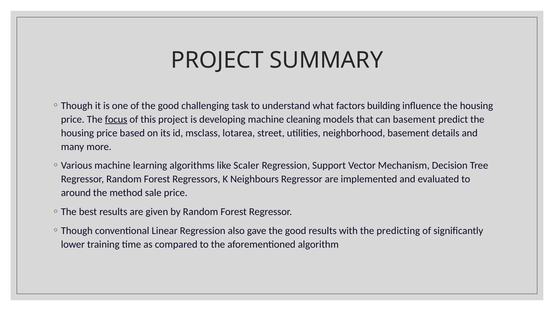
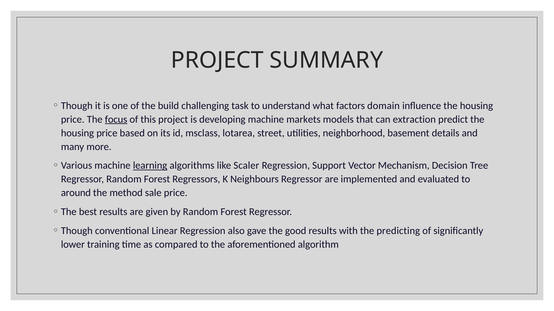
of the good: good -> build
building: building -> domain
cleaning: cleaning -> markets
can basement: basement -> extraction
learning underline: none -> present
